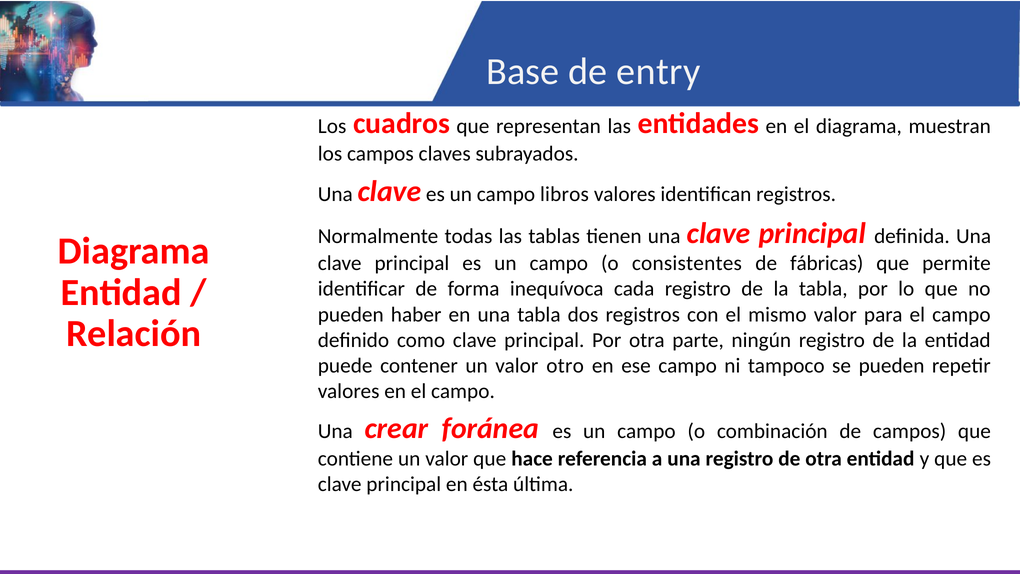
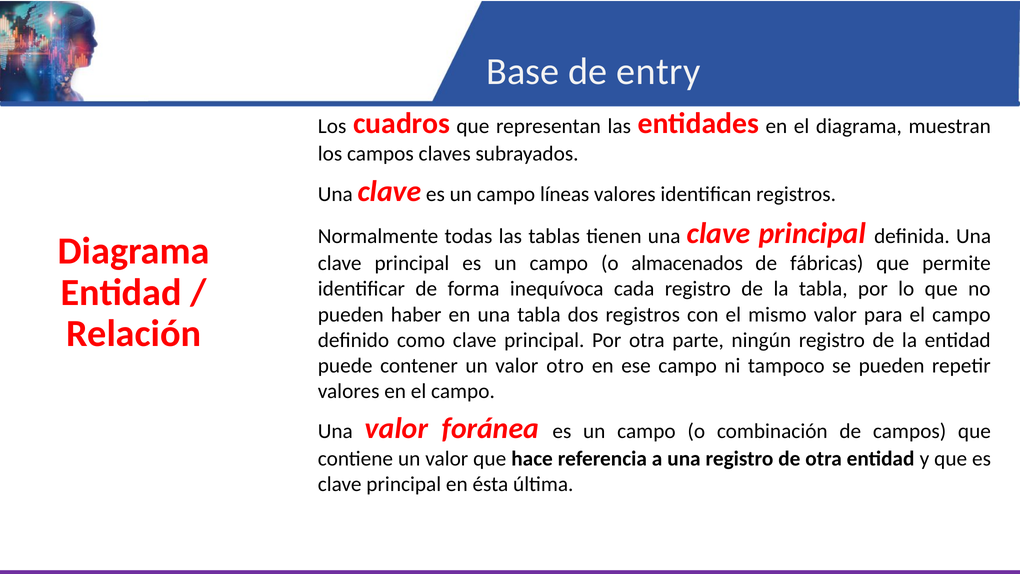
libros: libros -> líneas
consistentes: consistentes -> almacenados
Una crear: crear -> valor
